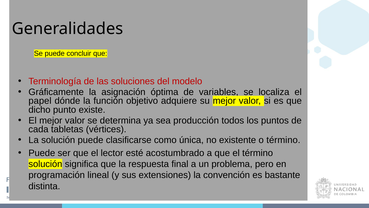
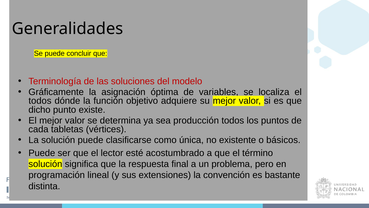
papel at (40, 101): papel -> todos
o término: término -> básicos
